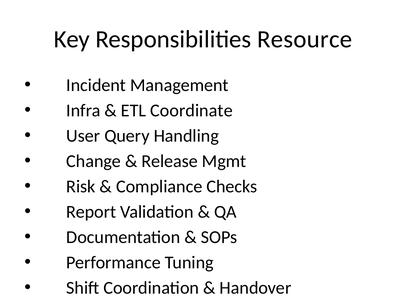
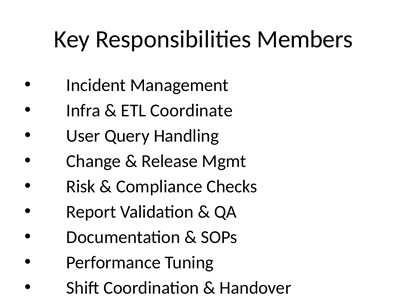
Resource: Resource -> Members
